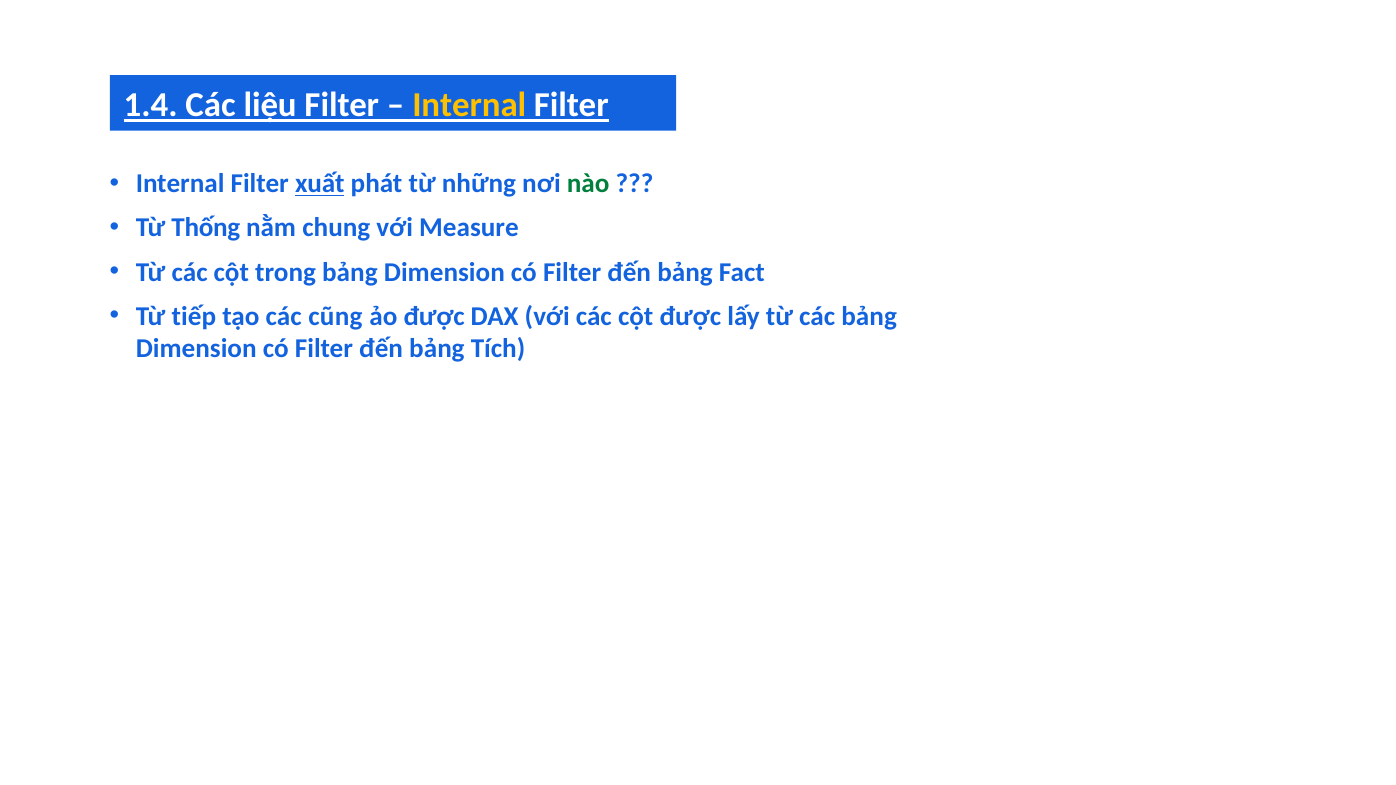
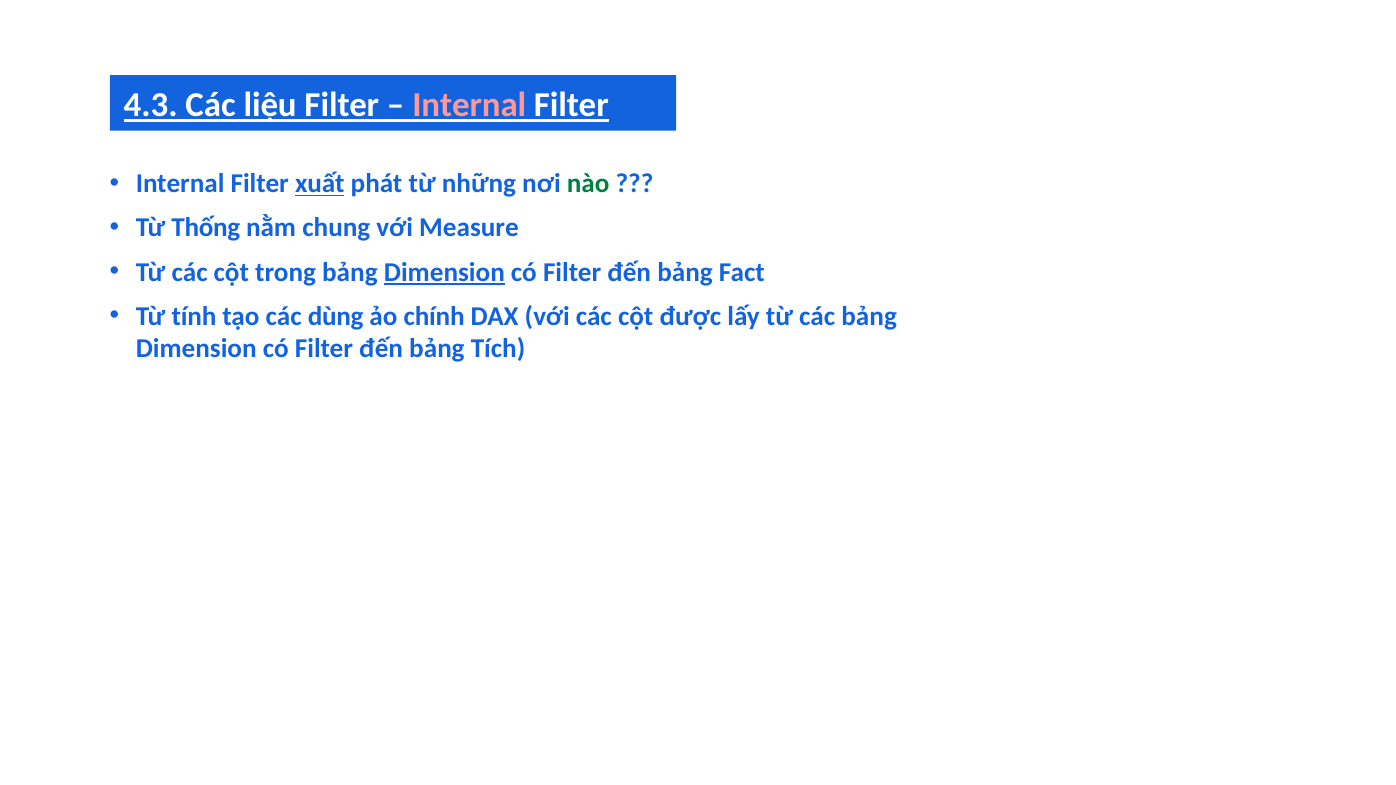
1.4: 1.4 -> 4.3
Internal at (469, 105) colour: yellow -> pink
Dimension at (444, 272) underline: none -> present
tiếp: tiếp -> tính
cũng: cũng -> dùng
ảo được: được -> chính
